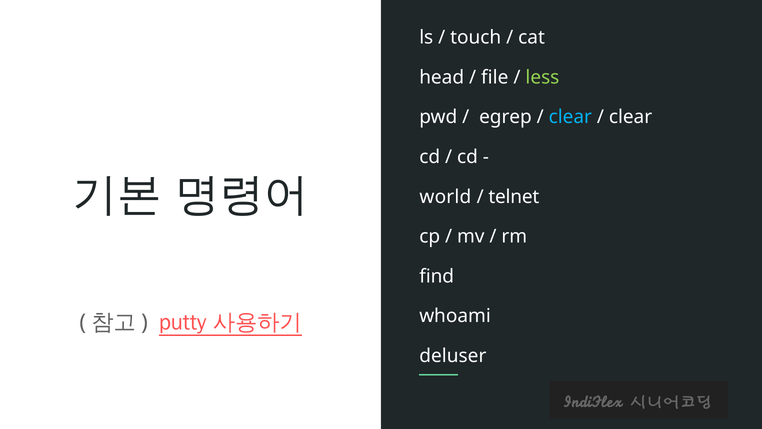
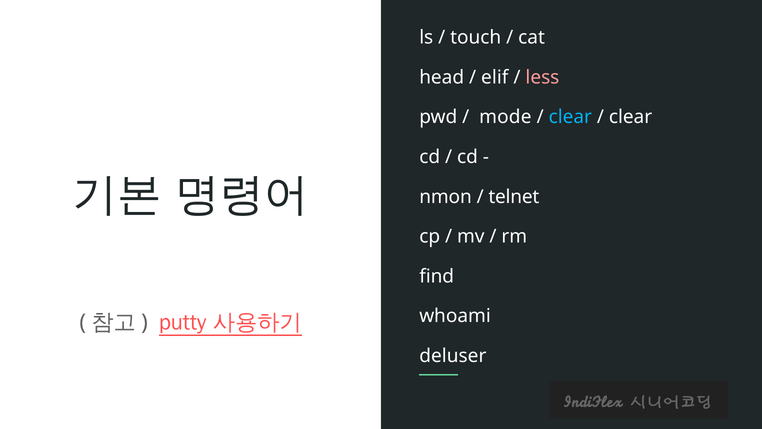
file: file -> elif
less colour: light green -> pink
egrep: egrep -> mode
world: world -> nmon
